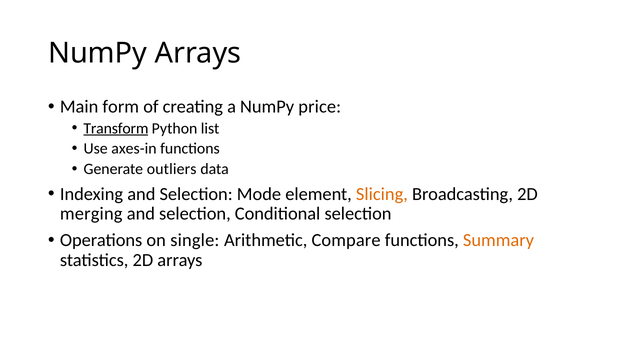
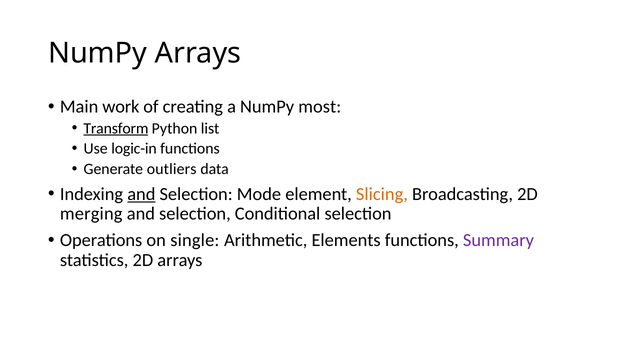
form: form -> work
price: price -> most
axes-in: axes-in -> logic-in
and at (141, 194) underline: none -> present
Compare: Compare -> Elements
Summary colour: orange -> purple
